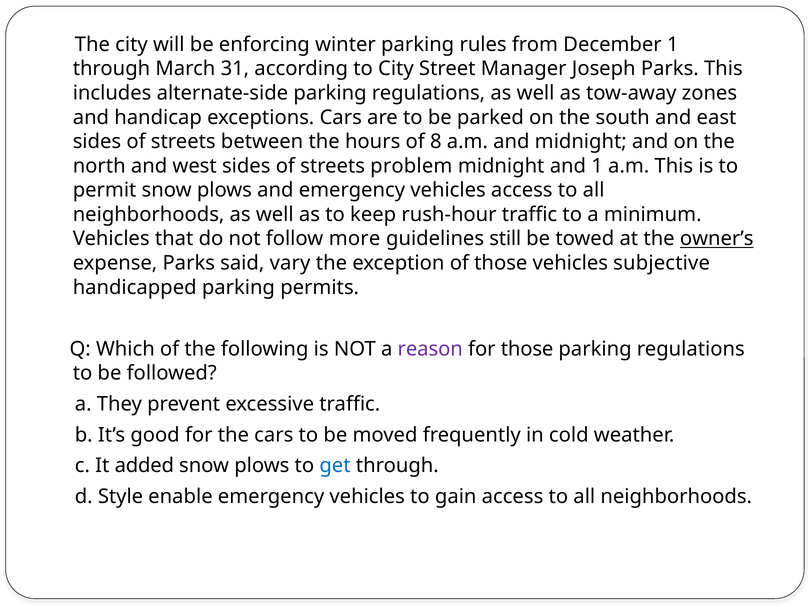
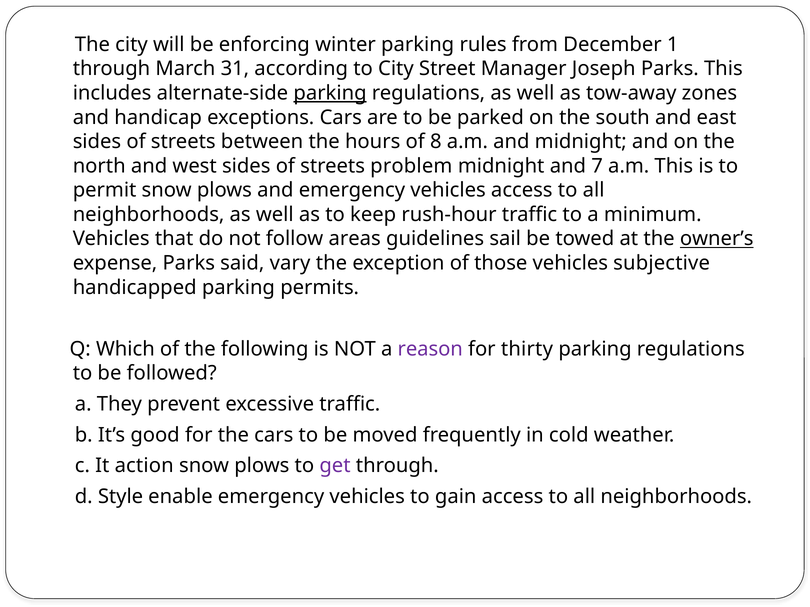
parking at (330, 93) underline: none -> present
and 1: 1 -> 7
more: more -> areas
still: still -> sail
for those: those -> thirty
added: added -> action
get colour: blue -> purple
